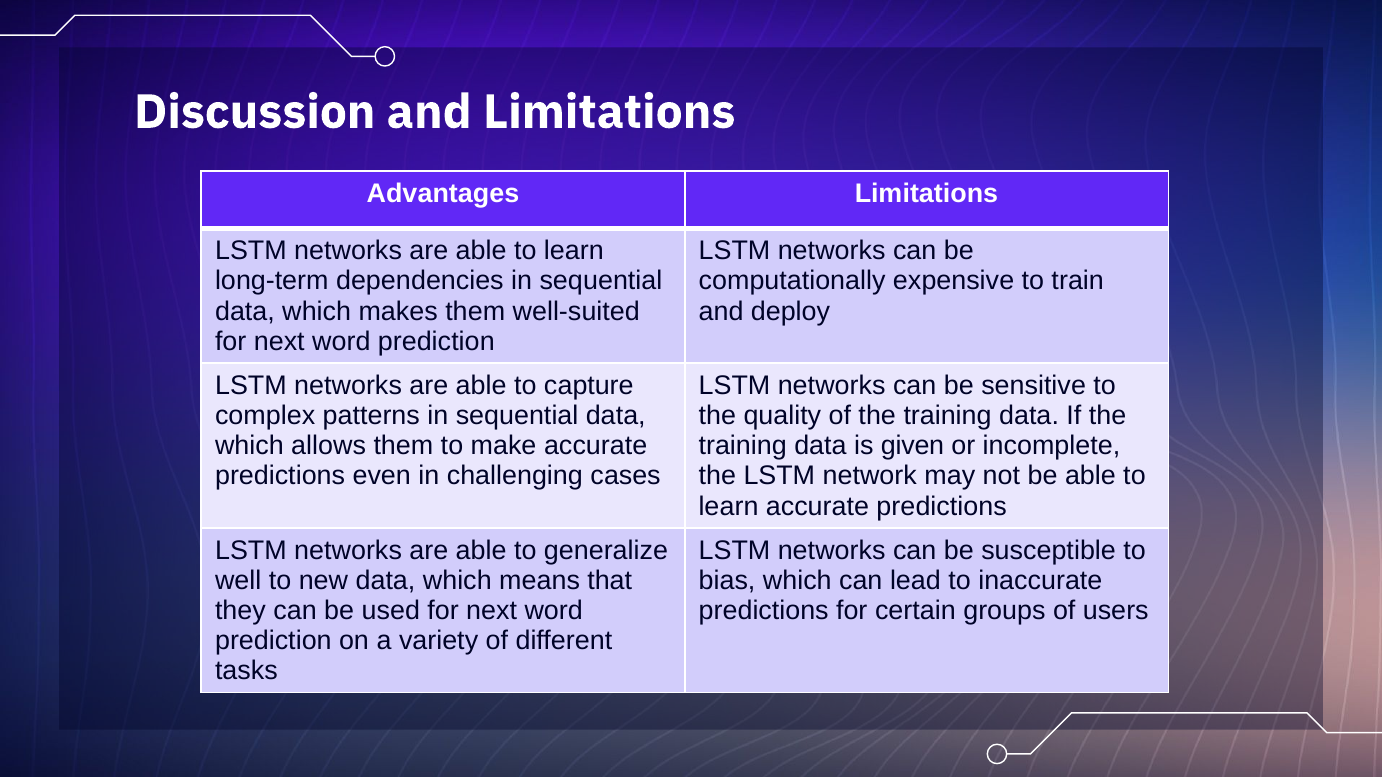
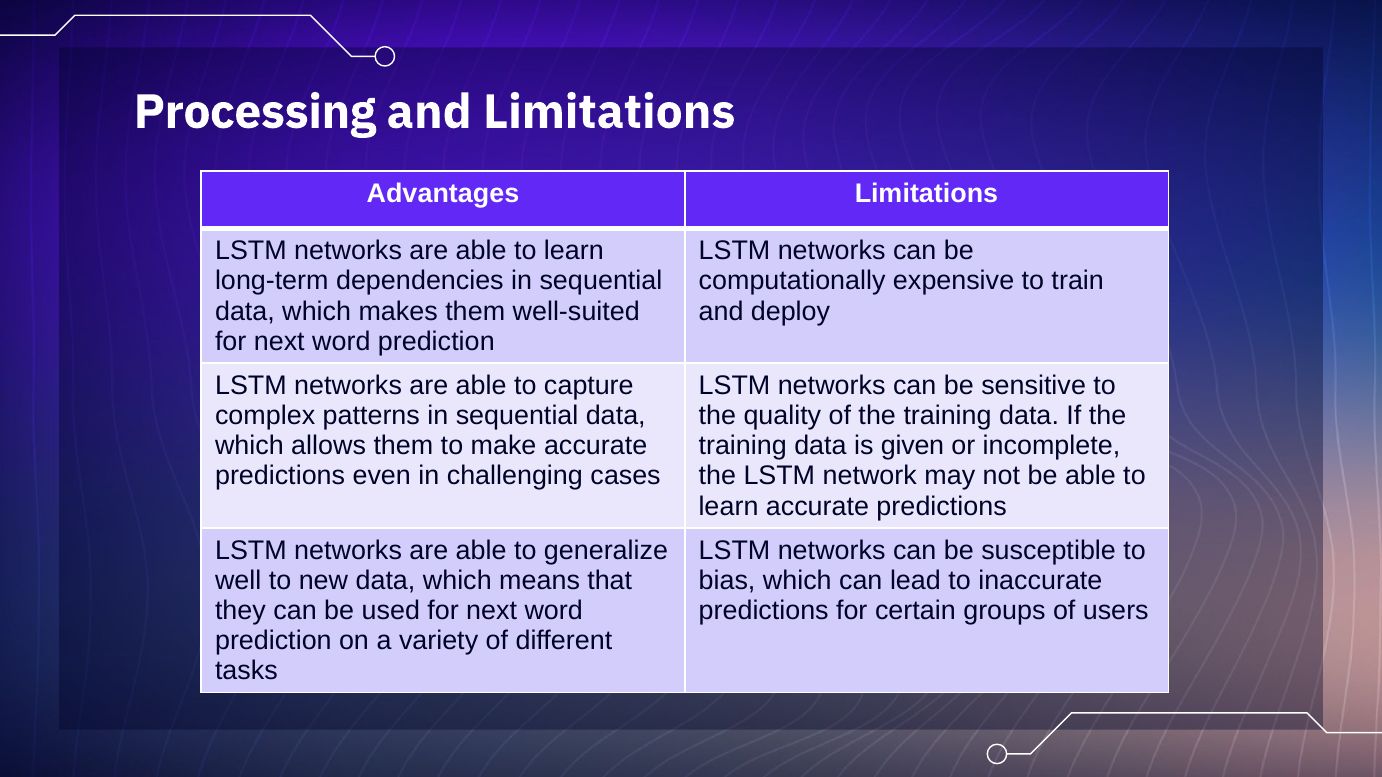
Discussion: Discussion -> Processing
